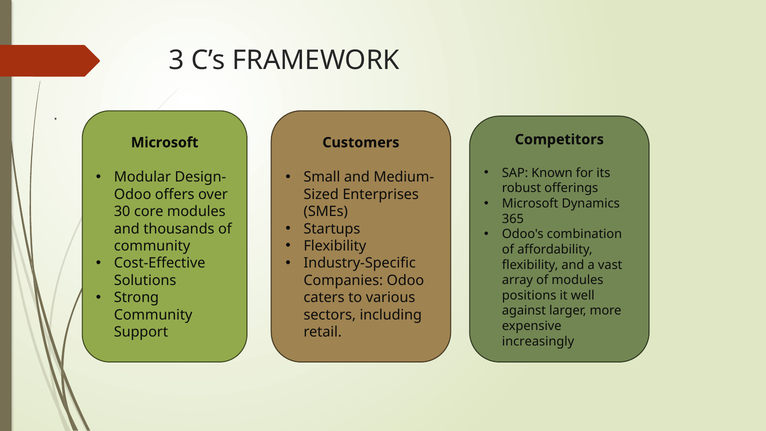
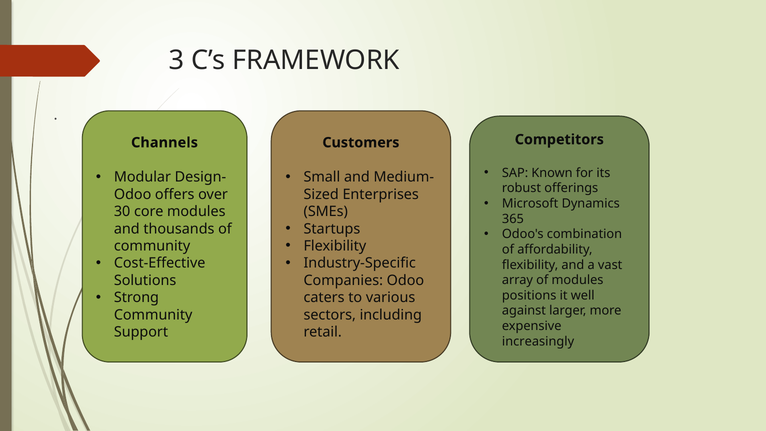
Microsoft at (165, 143): Microsoft -> Channels
